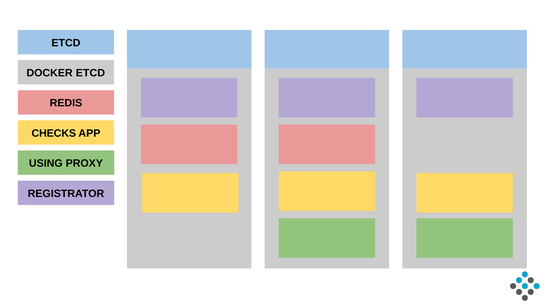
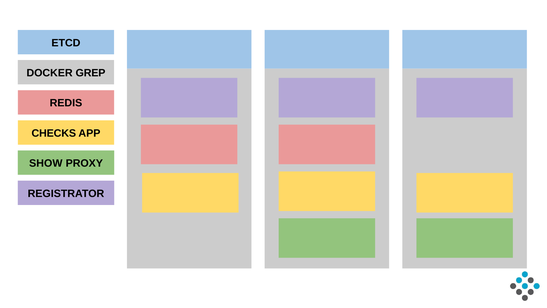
DOCKER ETCD: ETCD -> GREP
USING: USING -> SHOW
